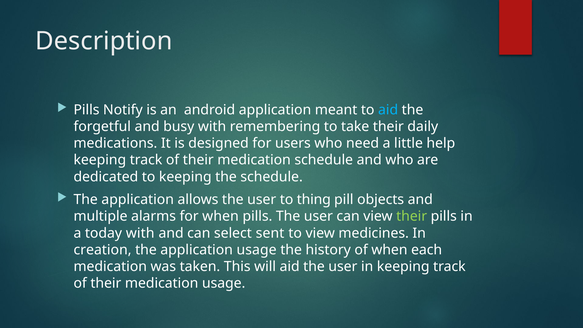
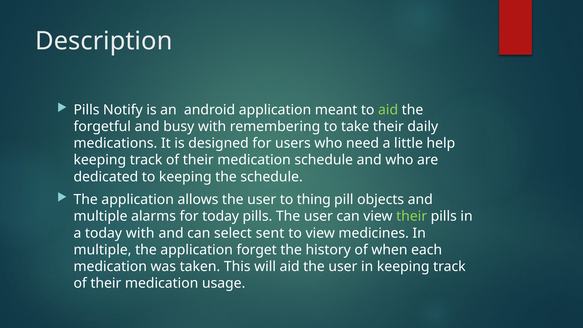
aid at (388, 110) colour: light blue -> light green
for when: when -> today
creation at (103, 250): creation -> multiple
application usage: usage -> forget
